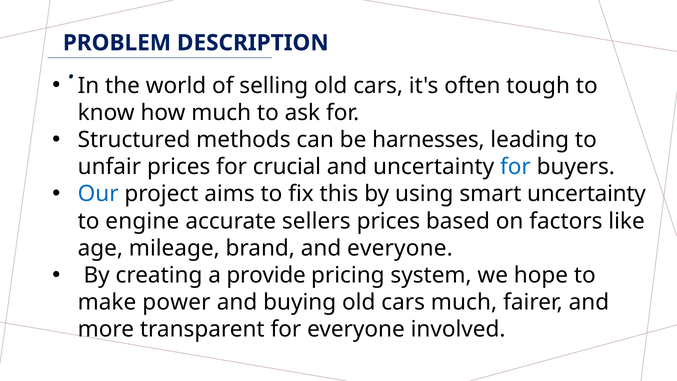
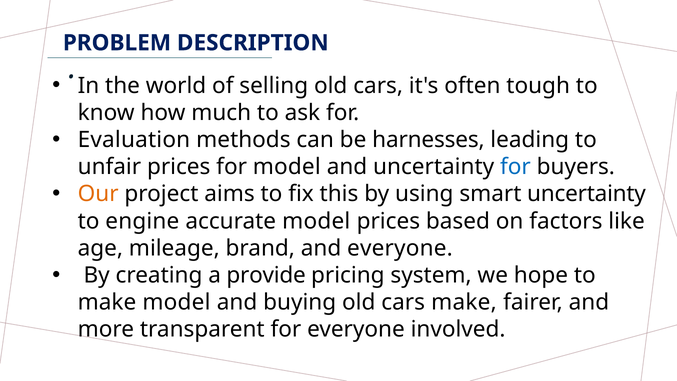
Structured: Structured -> Evaluation
for crucial: crucial -> model
Our colour: blue -> orange
accurate sellers: sellers -> model
make power: power -> model
cars much: much -> make
